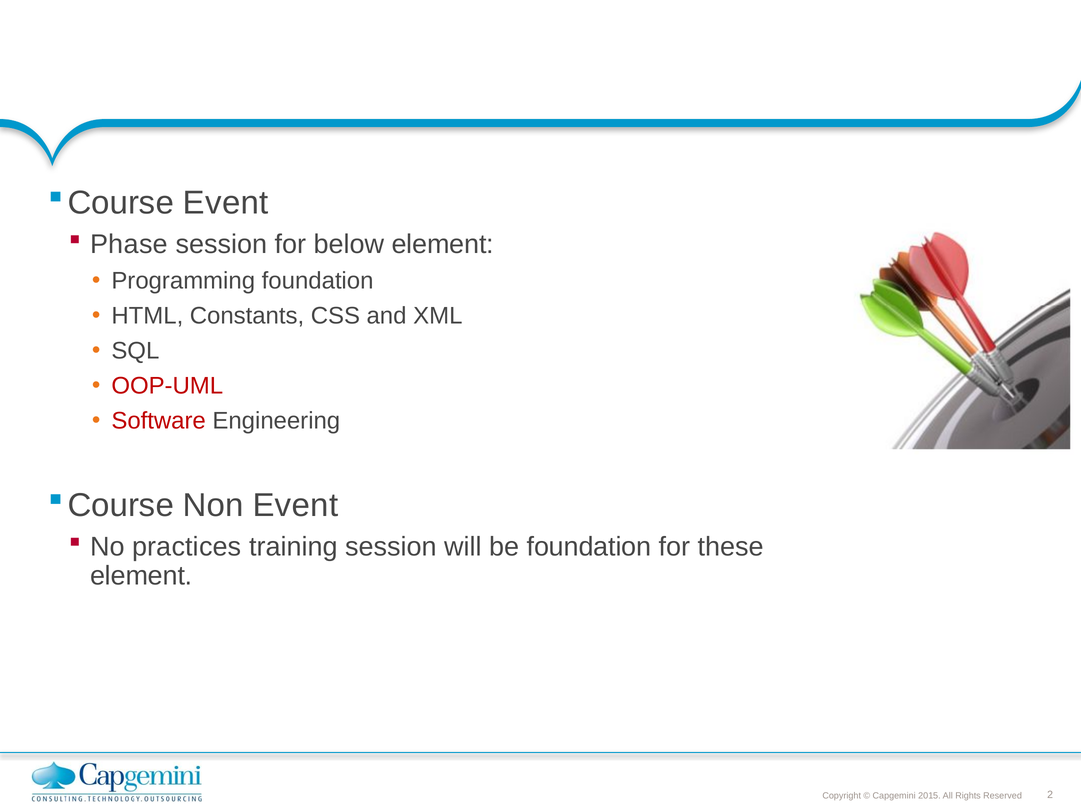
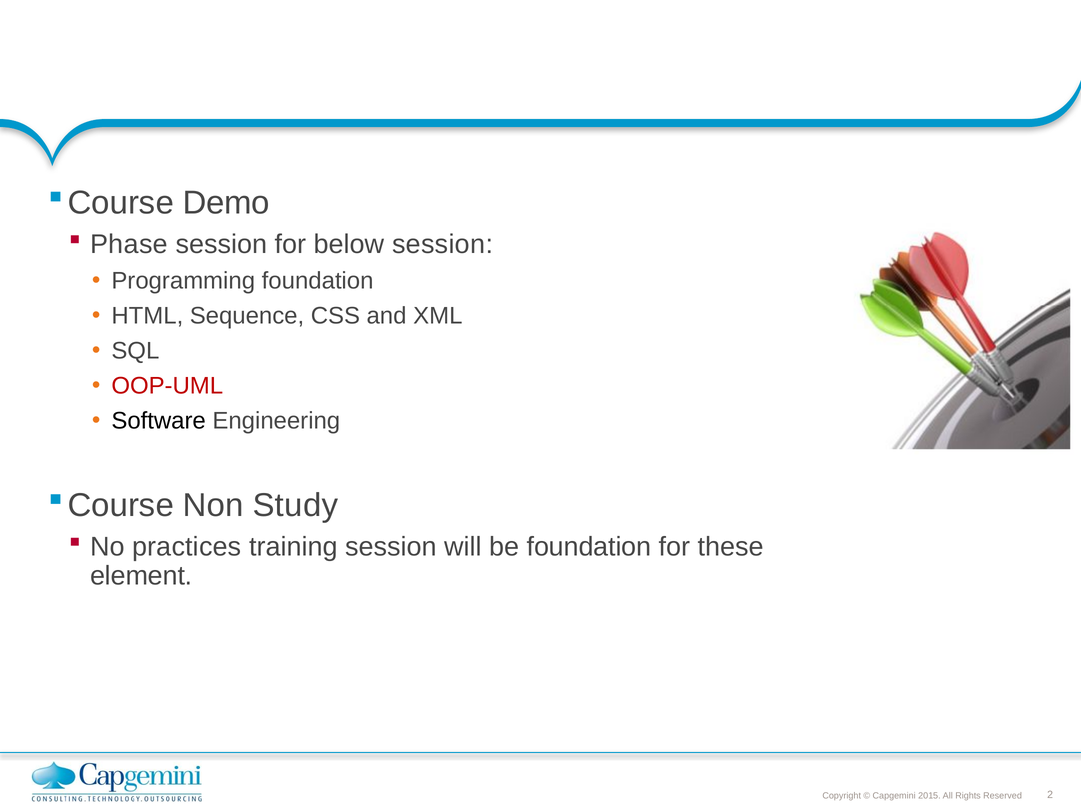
Event at (226, 203): Event -> Demo
below element: element -> session
Constants: Constants -> Sequence
Software colour: red -> black
Non Event: Event -> Study
